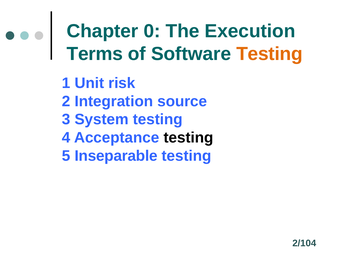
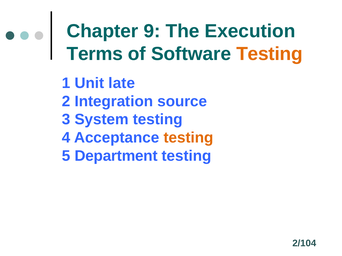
0: 0 -> 9
risk: risk -> late
testing at (188, 138) colour: black -> orange
Inseparable: Inseparable -> Department
